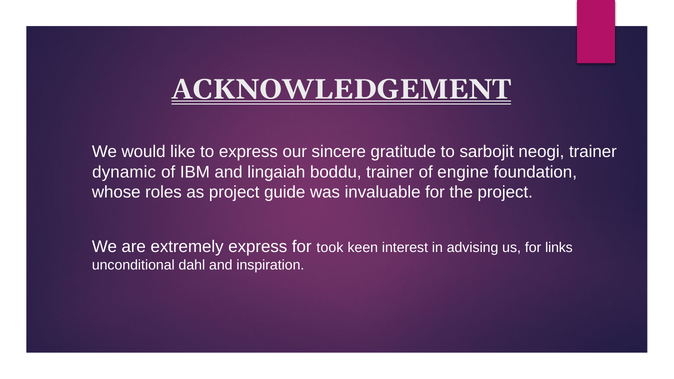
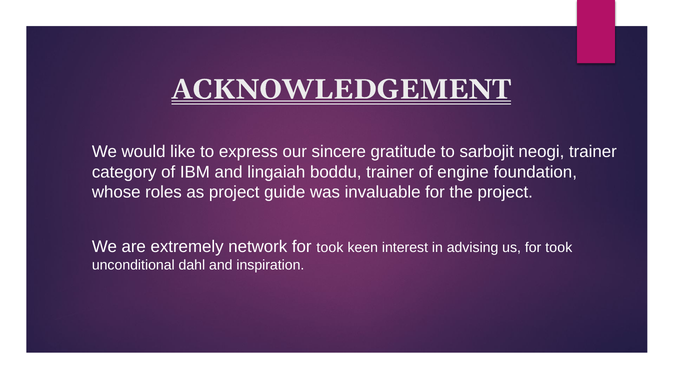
dynamic: dynamic -> category
extremely express: express -> network
us for links: links -> took
